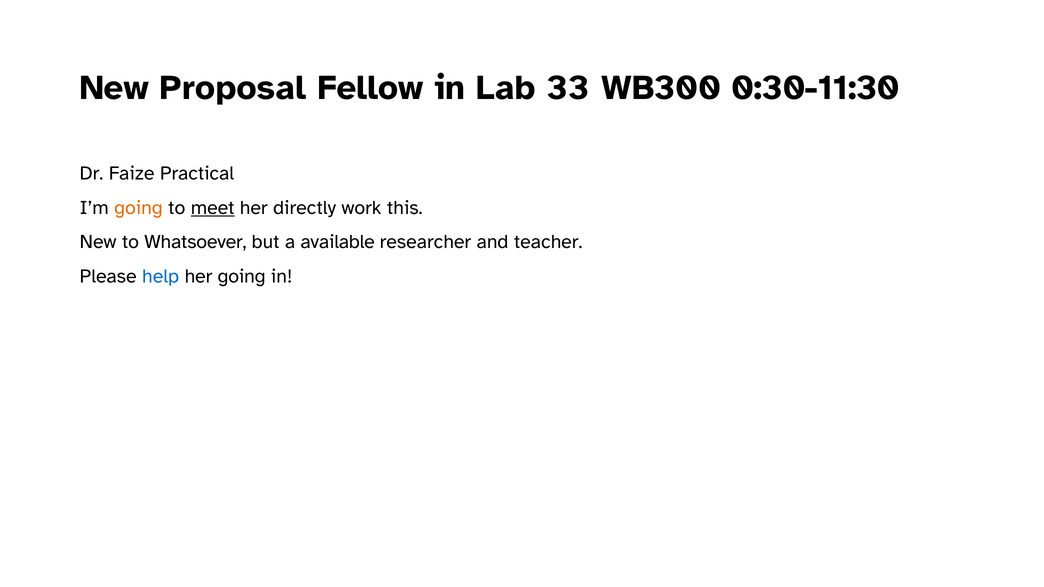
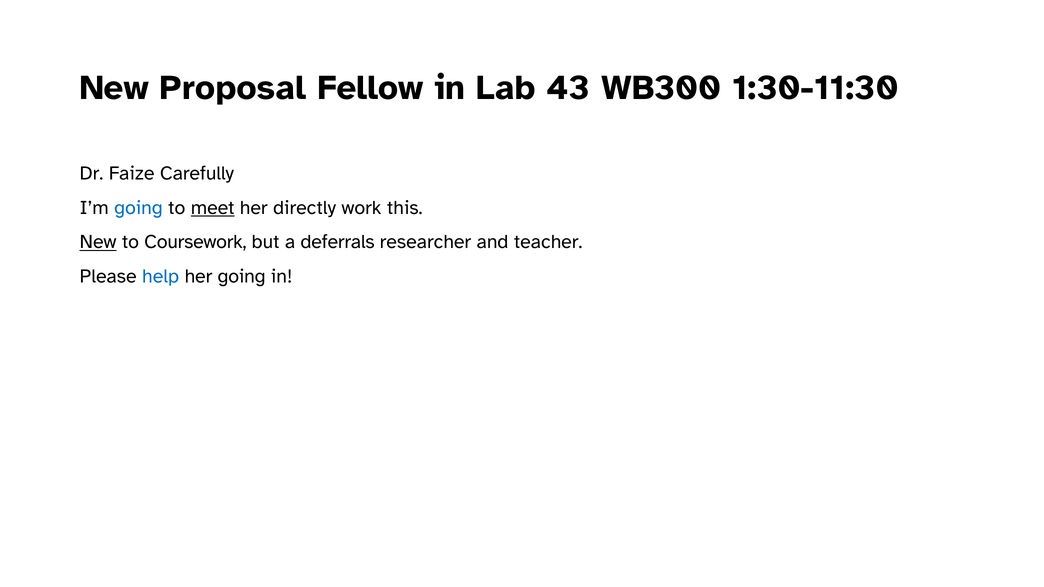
33: 33 -> 43
0:30-11:30: 0:30-11:30 -> 1:30-11:30
Practical: Practical -> Carefully
going at (138, 208) colour: orange -> blue
New at (98, 242) underline: none -> present
Whatsoever: Whatsoever -> Coursework
available: available -> deferrals
